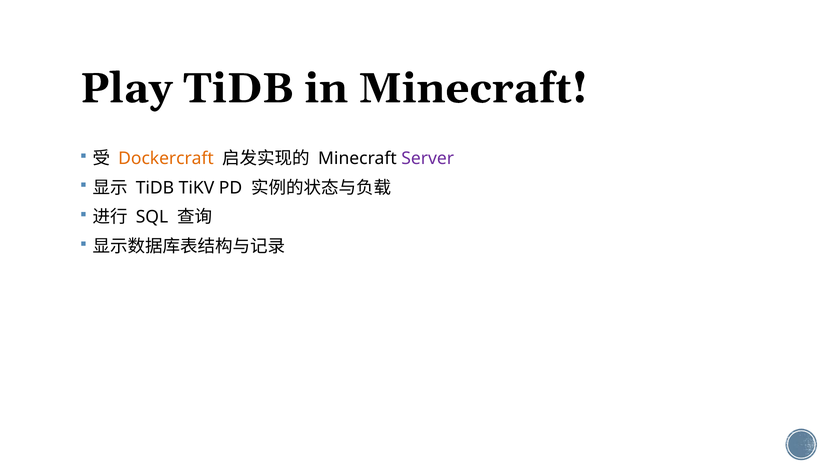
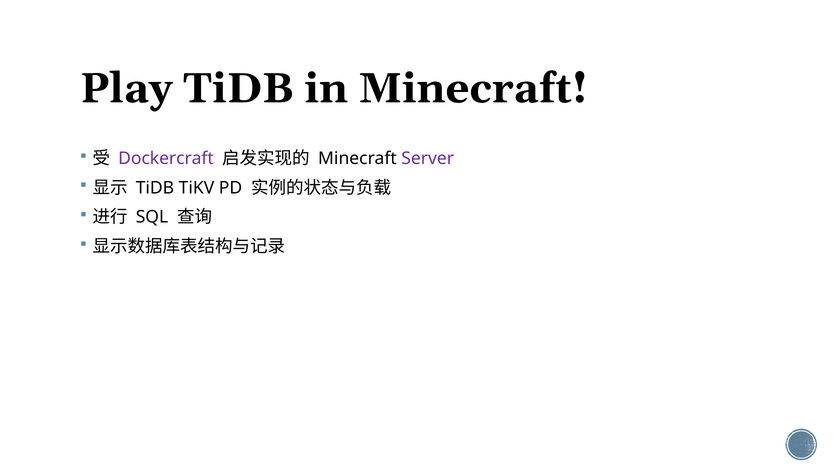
Dockercraft colour: orange -> purple
